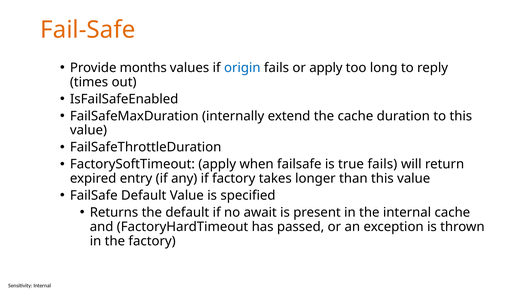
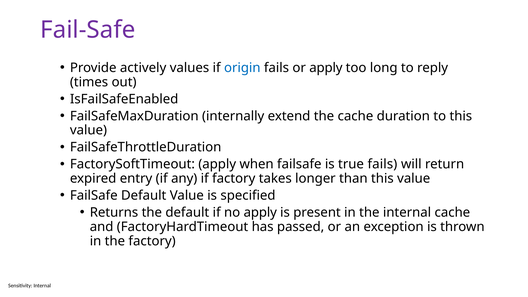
Fail-Safe colour: orange -> purple
months: months -> actively
no await: await -> apply
